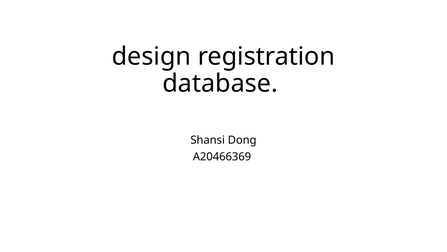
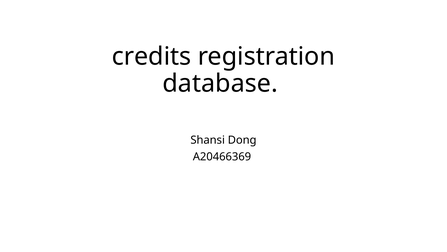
design: design -> credits
